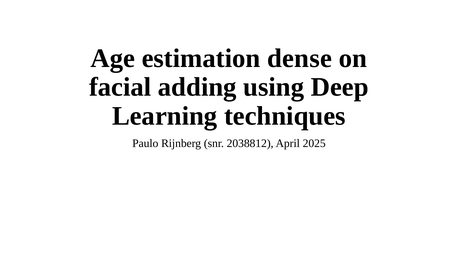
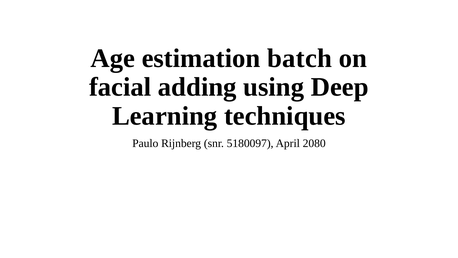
dense: dense -> batch
2038812: 2038812 -> 5180097
2025: 2025 -> 2080
